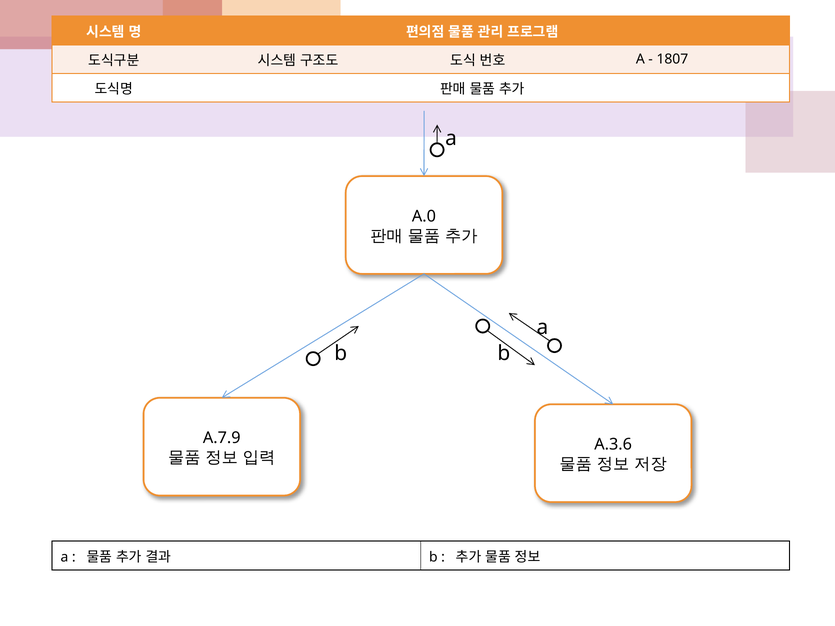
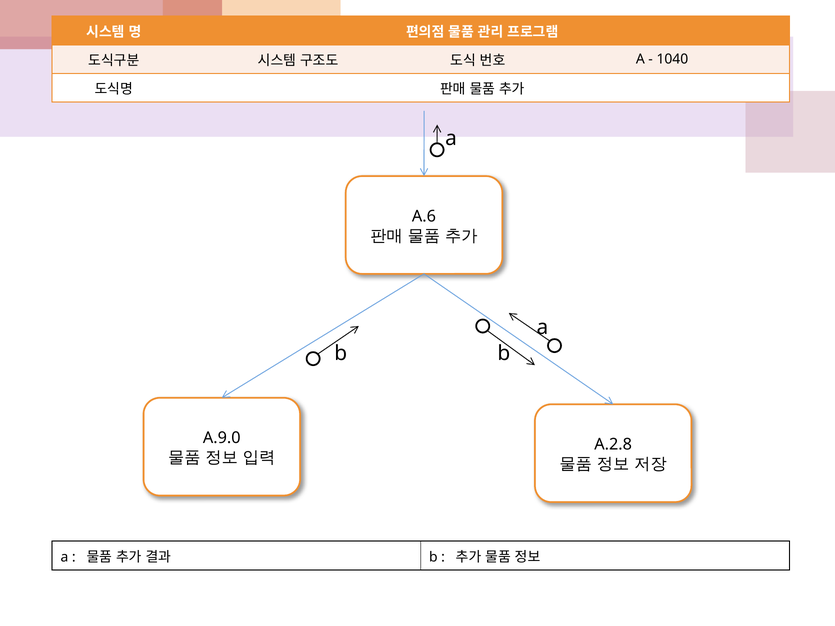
1807: 1807 -> 1040
A.0: A.0 -> A.6
A.7.9: A.7.9 -> A.9.0
A.3.6: A.3.6 -> A.2.8
